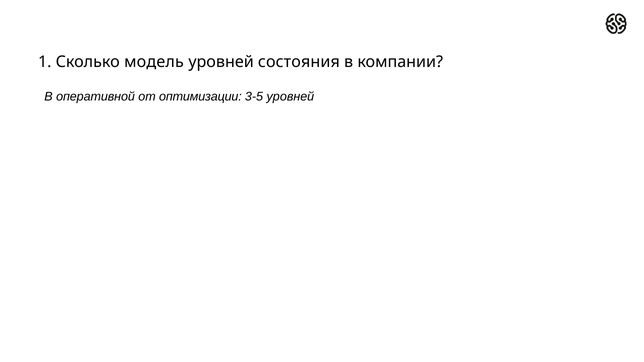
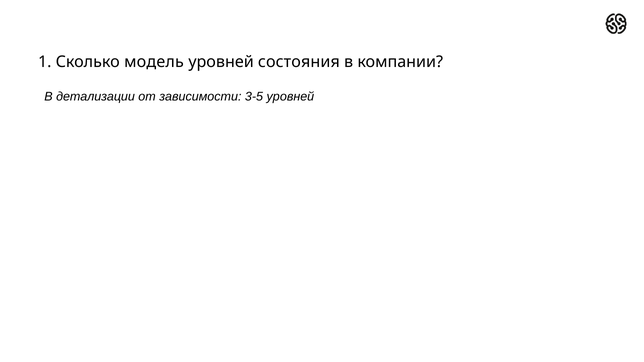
оперативной: оперативной -> детализации
оптимизации: оптимизации -> зависимости
